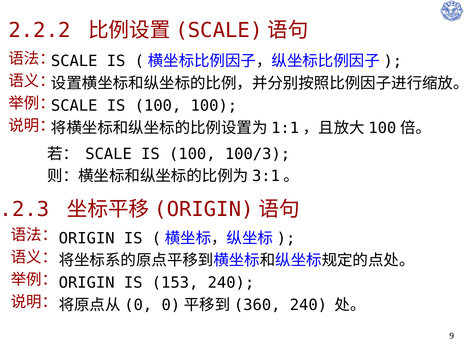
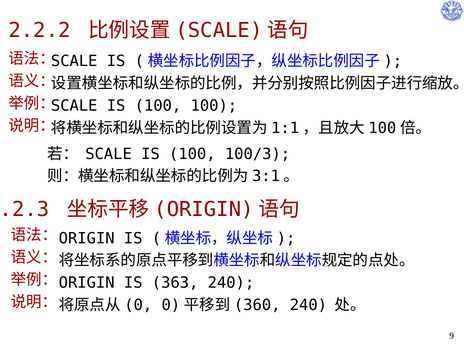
153: 153 -> 363
